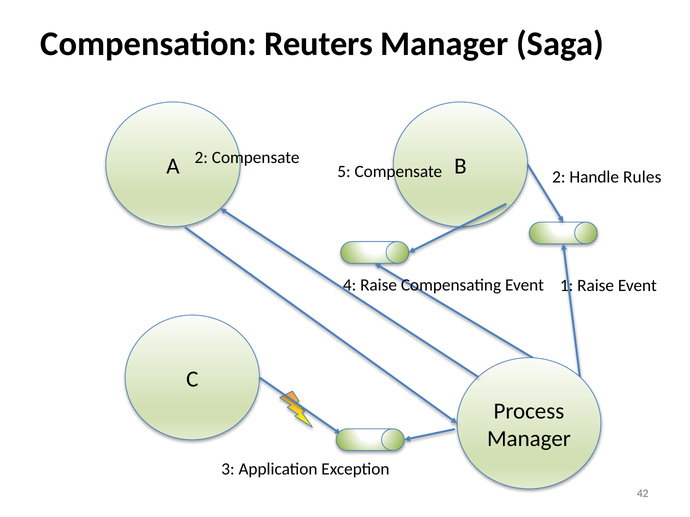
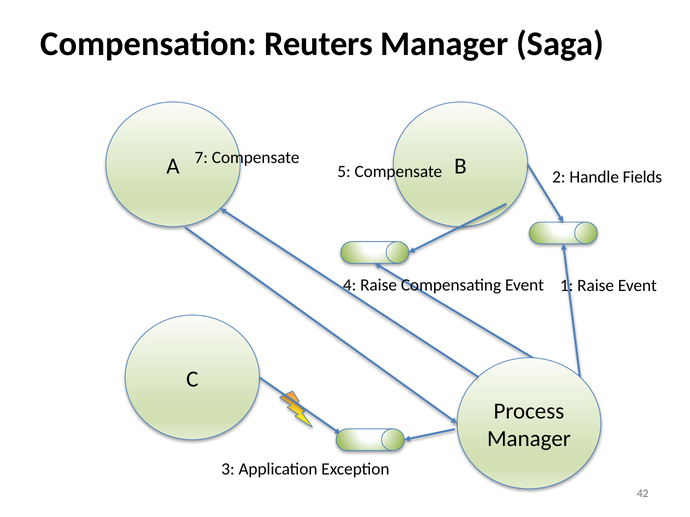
2 at (201, 158): 2 -> 7
Rules: Rules -> Fields
